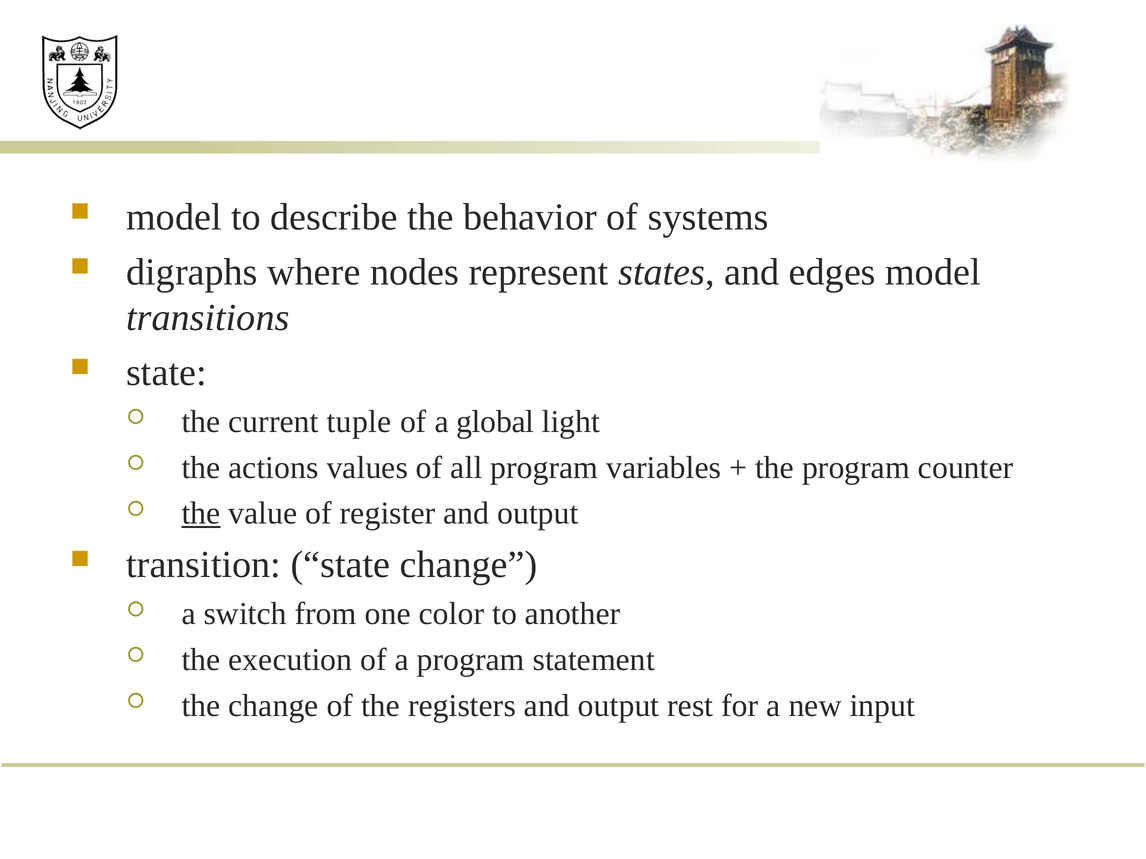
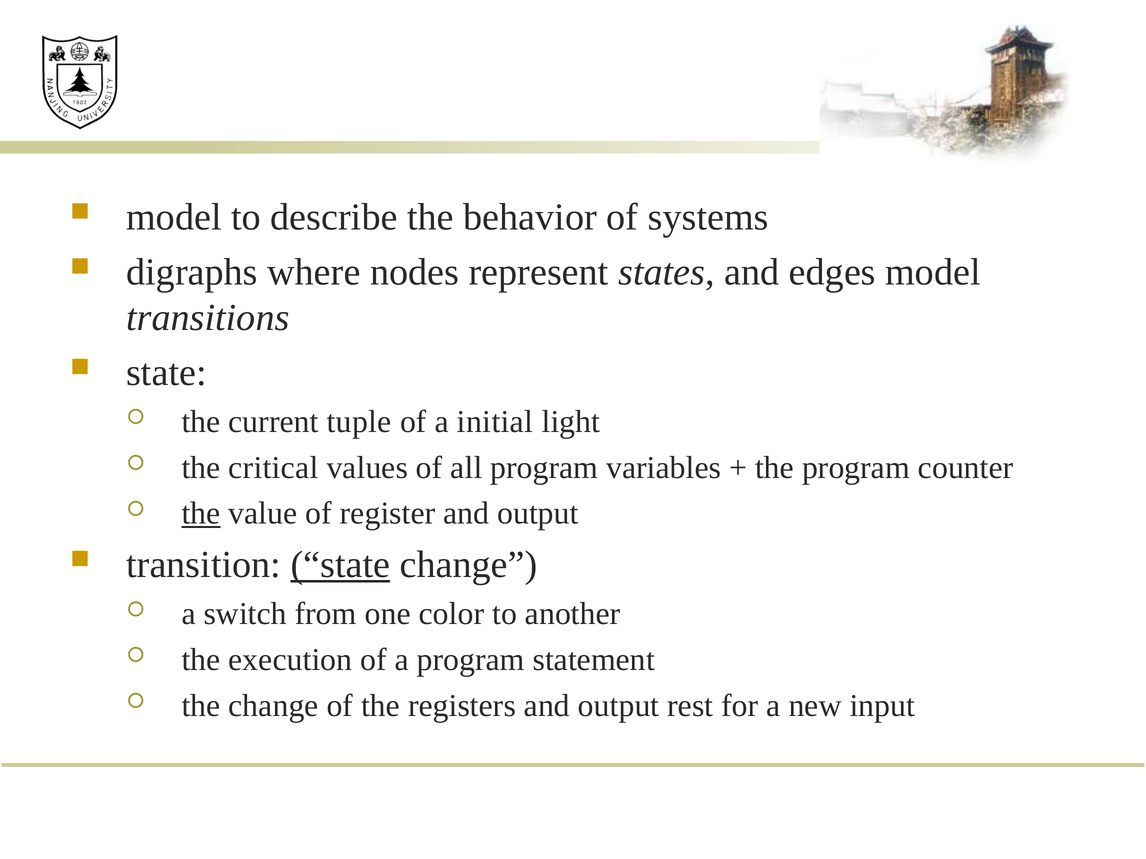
global: global -> initial
actions: actions -> critical
state at (340, 565) underline: none -> present
